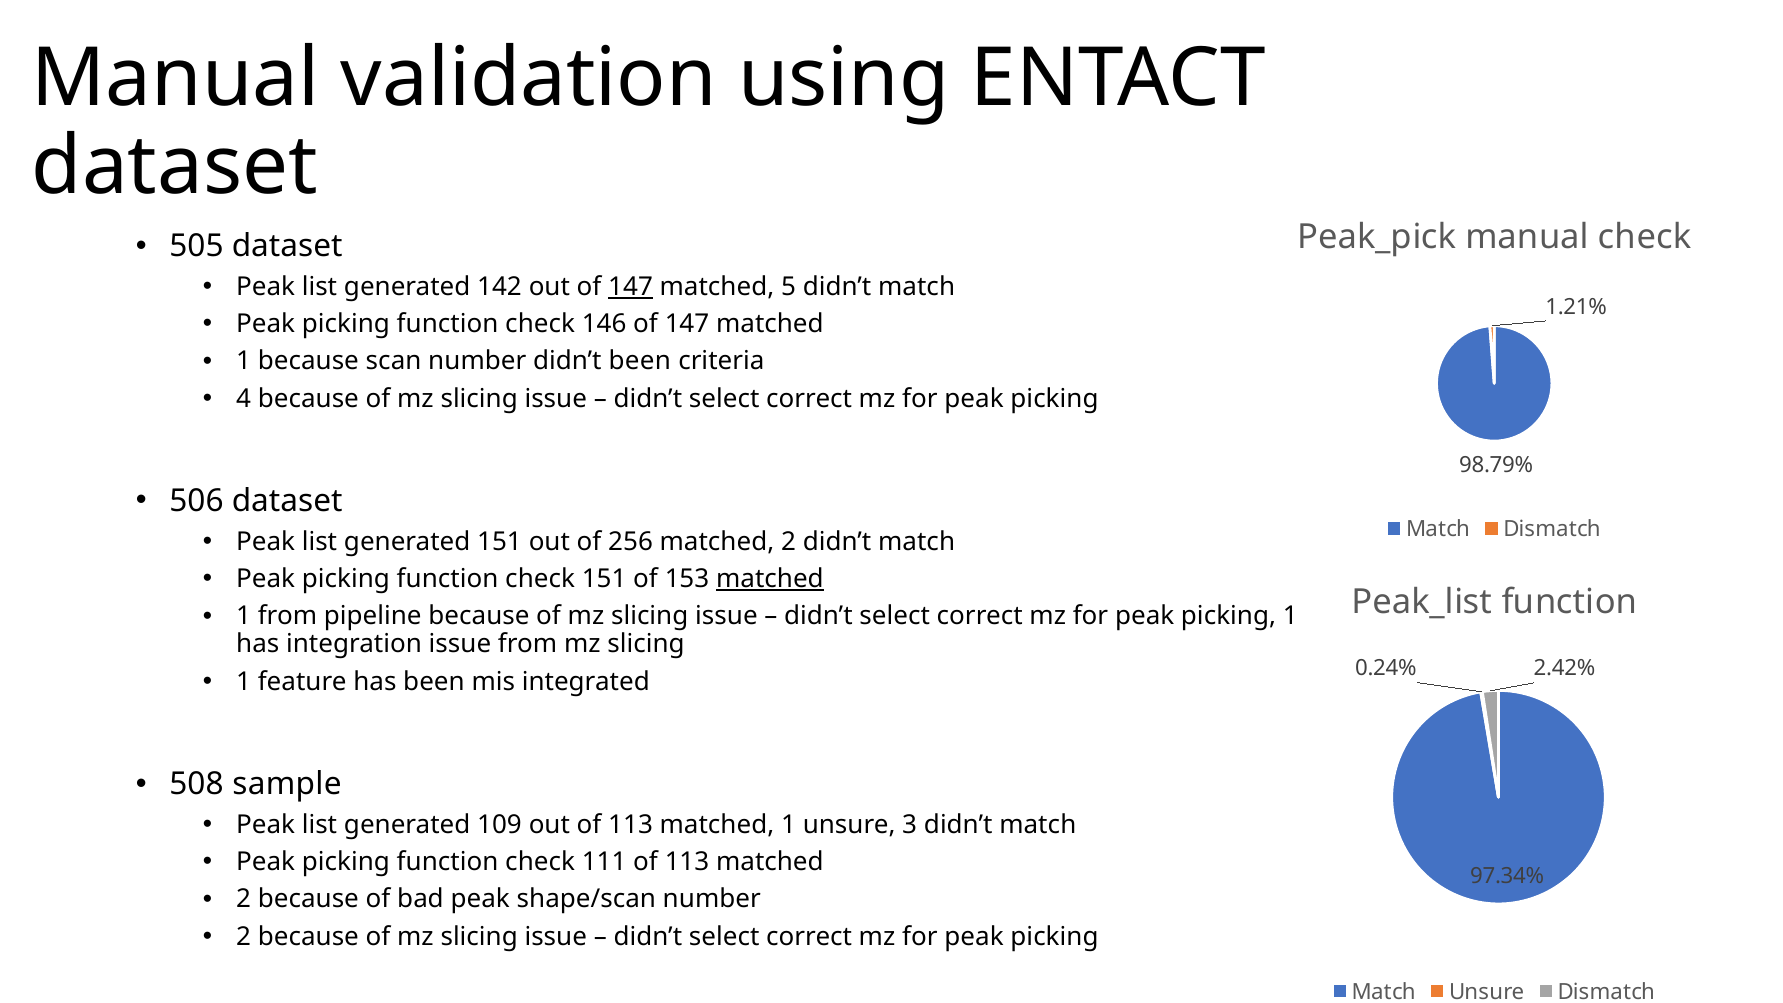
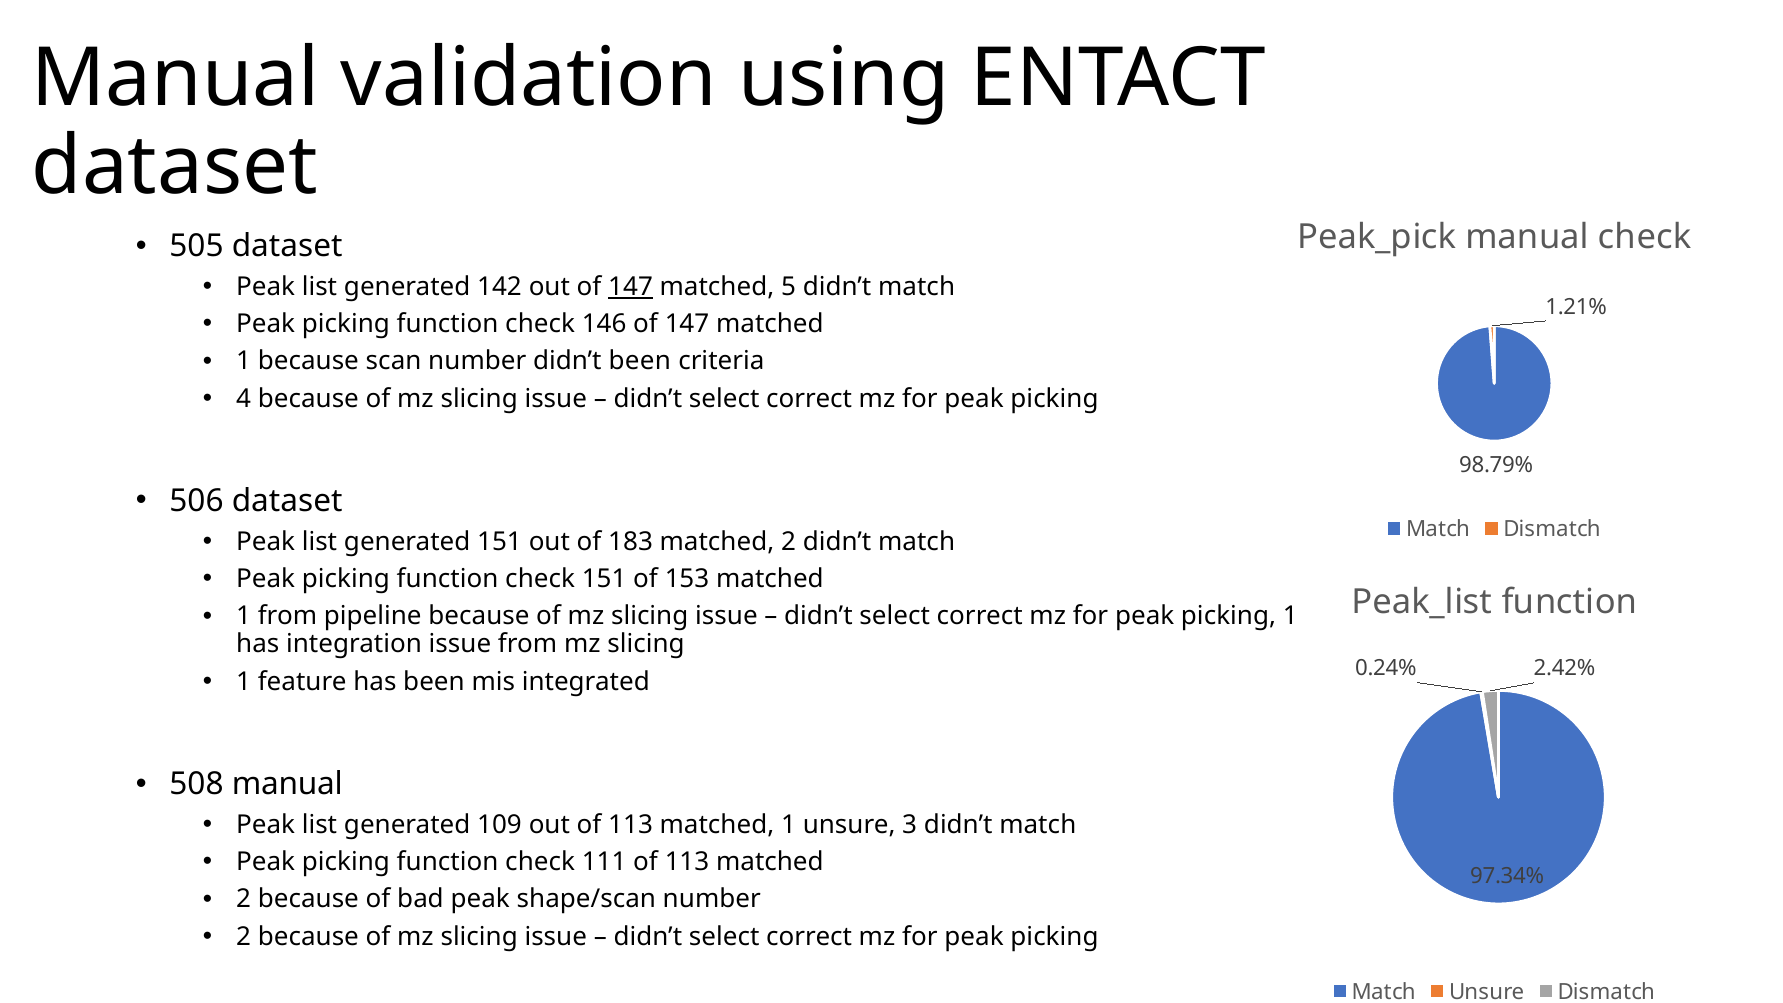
256: 256 -> 183
matched at (770, 579) underline: present -> none
508 sample: sample -> manual
